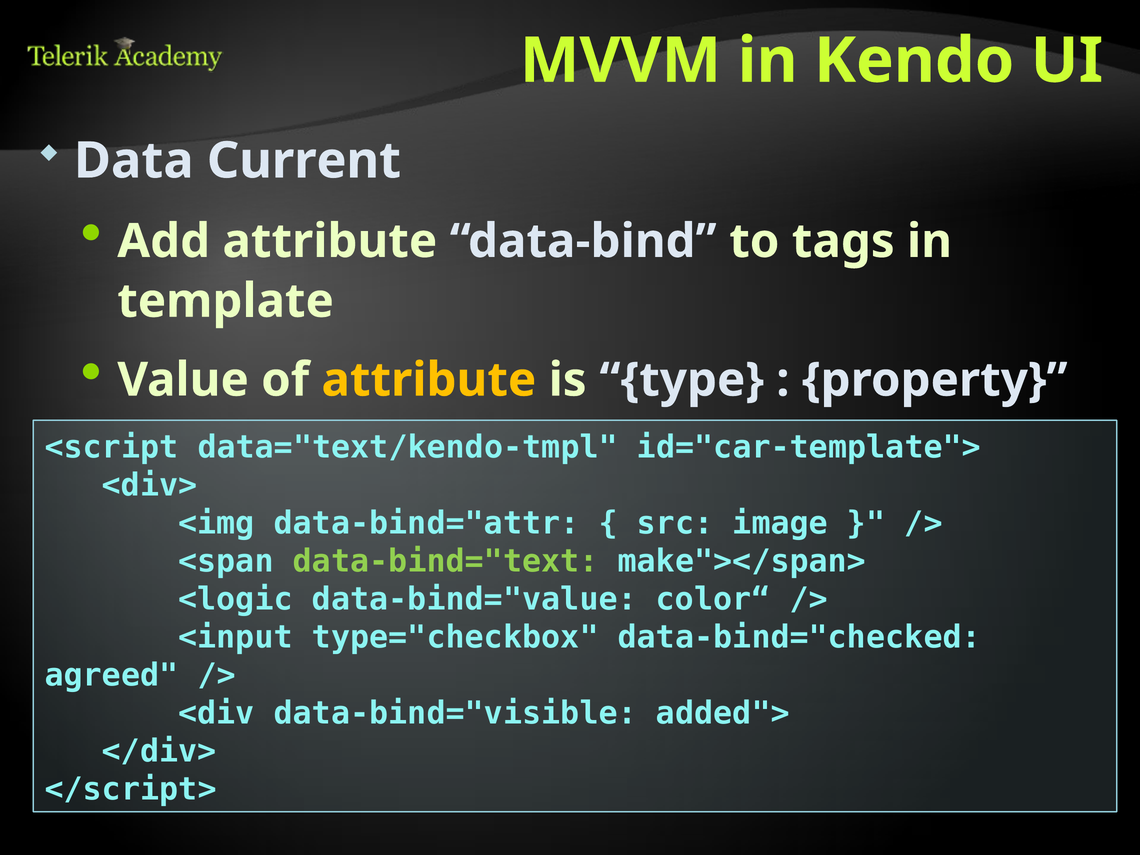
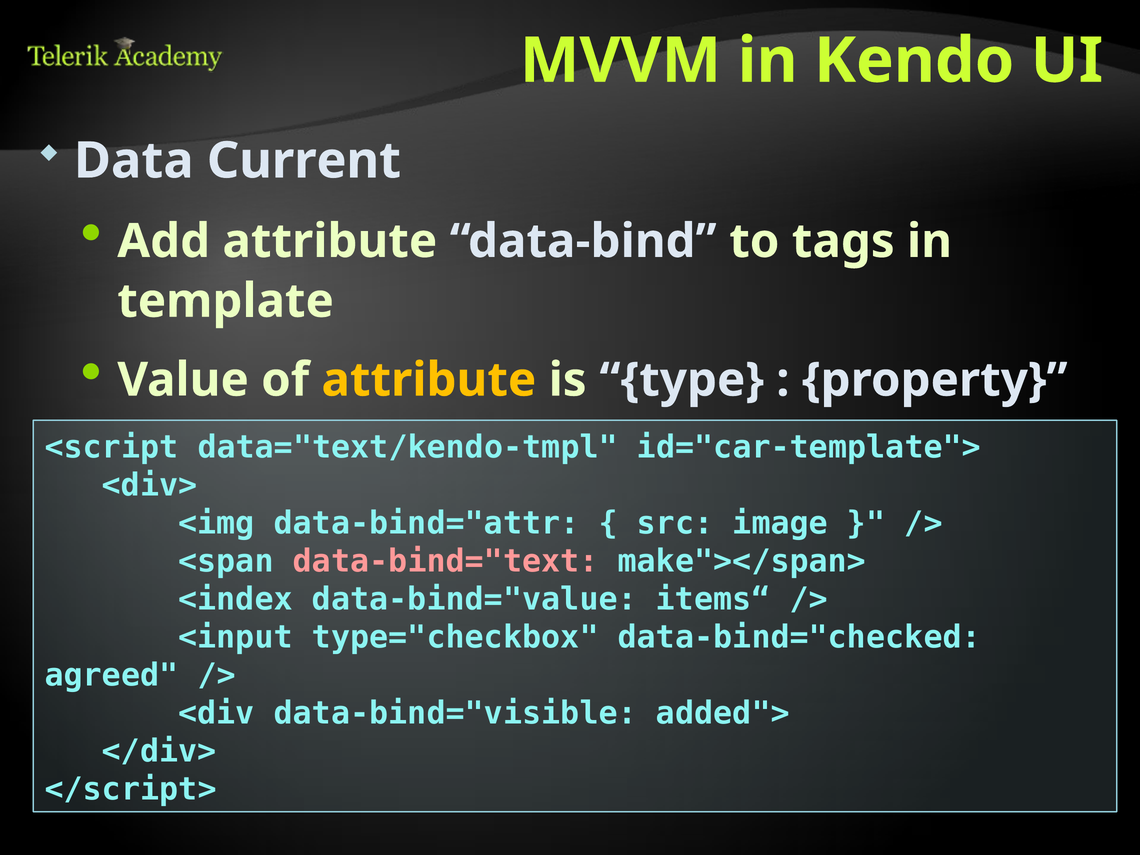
data-bind="text colour: light green -> pink
<logic: <logic -> <index
color“: color“ -> items“
